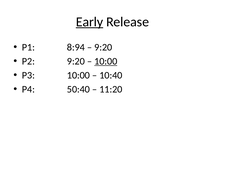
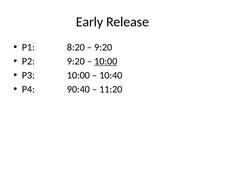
Early underline: present -> none
8:94: 8:94 -> 8:20
50:40: 50:40 -> 90:40
